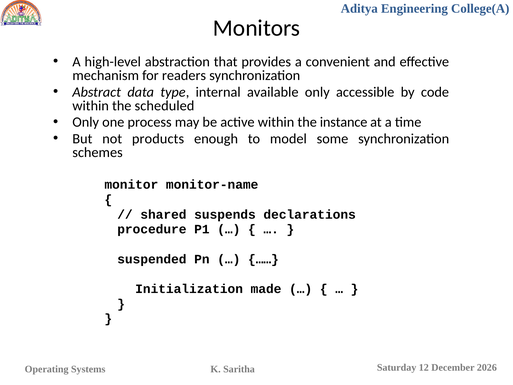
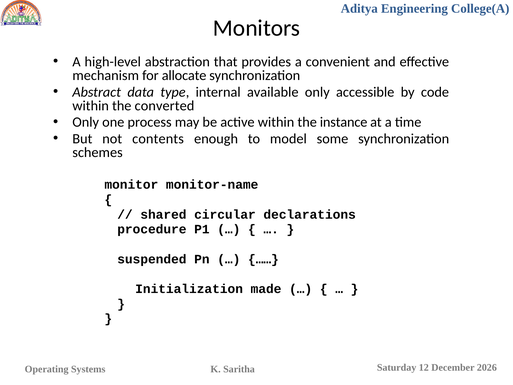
readers: readers -> allocate
scheduled: scheduled -> converted
products: products -> contents
suspends: suspends -> circular
